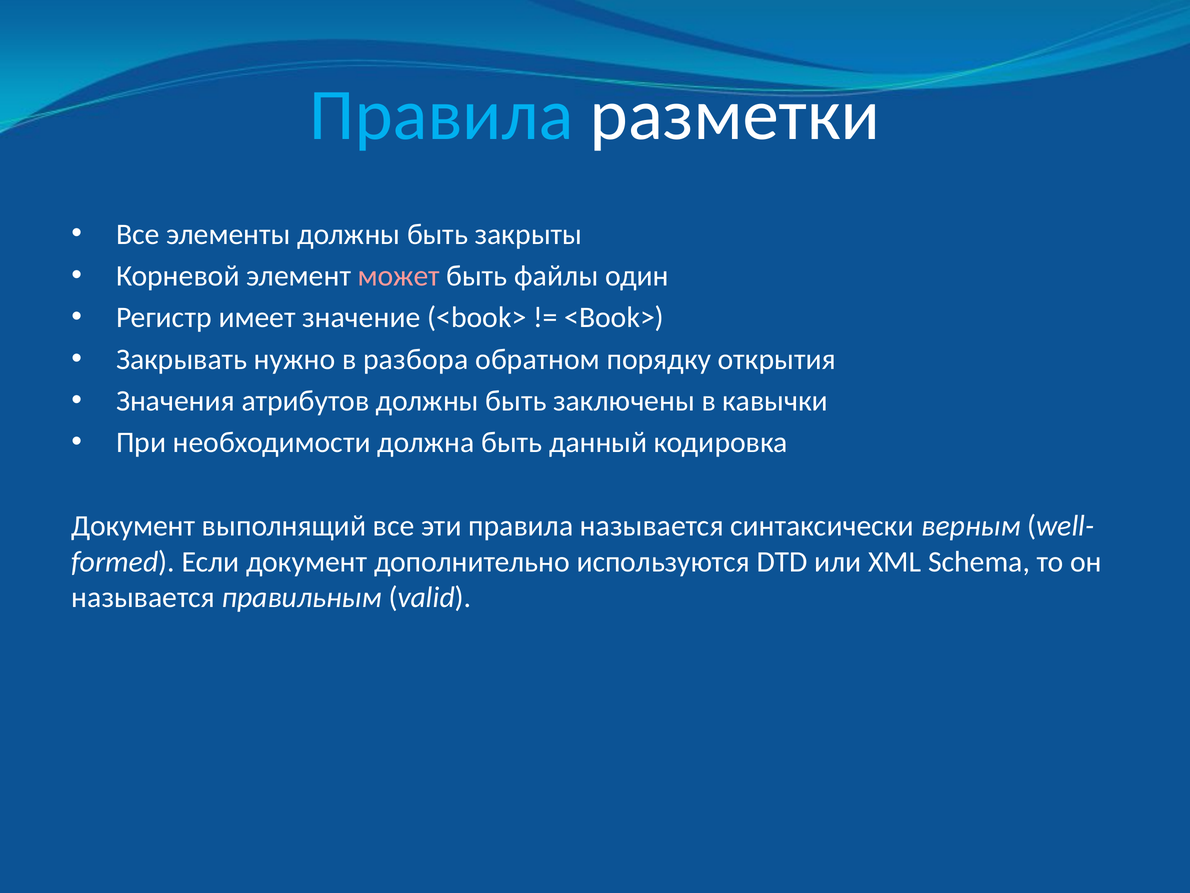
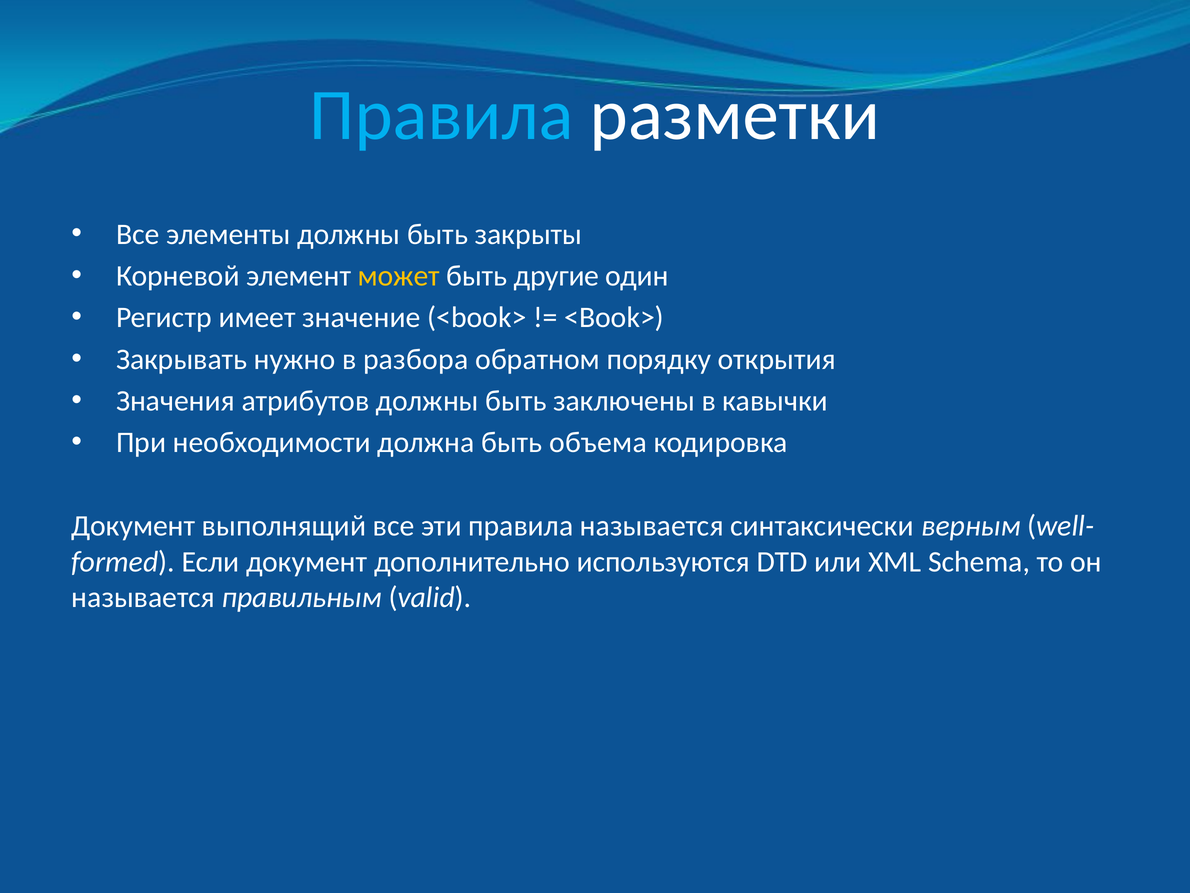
может colour: pink -> yellow
файлы: файлы -> другие
данный: данный -> объема
